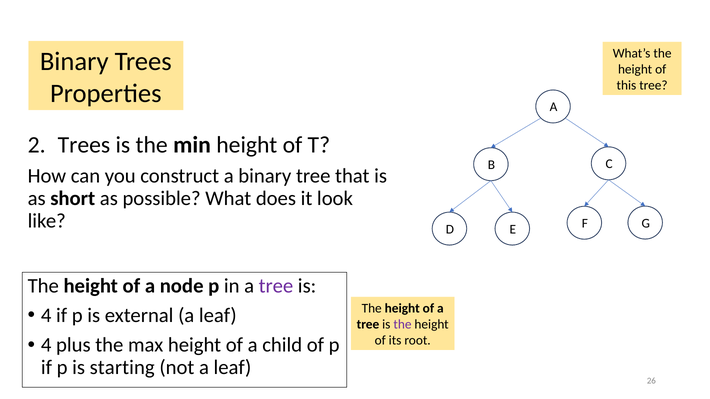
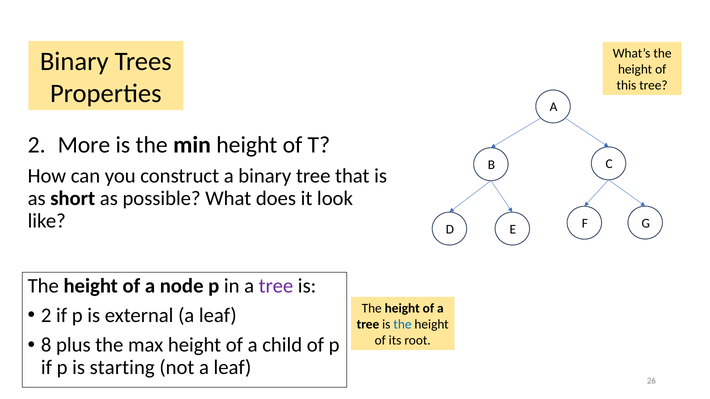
Trees at (84, 145): Trees -> More
4 at (46, 316): 4 -> 2
the at (402, 325) colour: purple -> blue
4 at (46, 345): 4 -> 8
